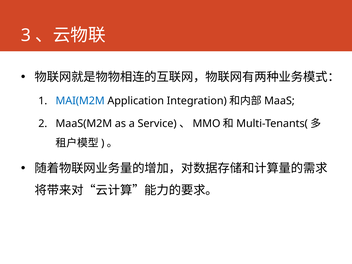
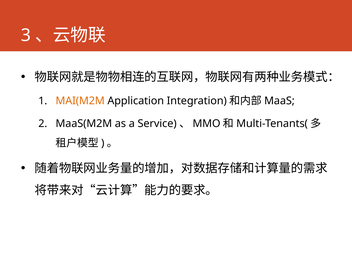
MAI(M2M colour: blue -> orange
